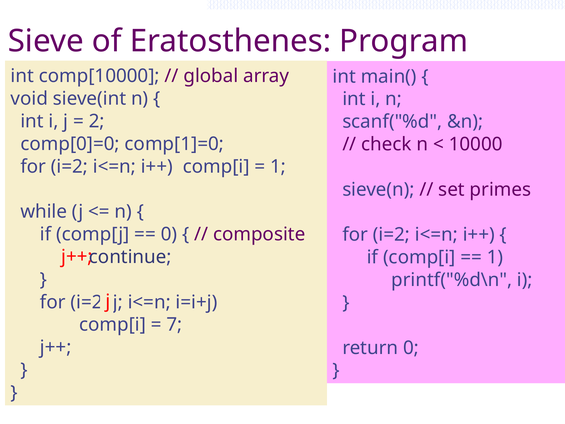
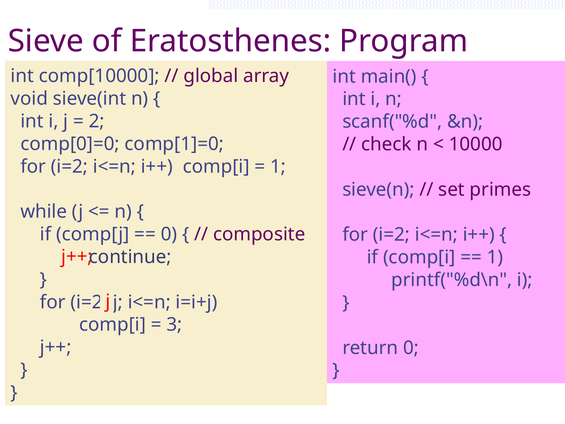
7: 7 -> 3
